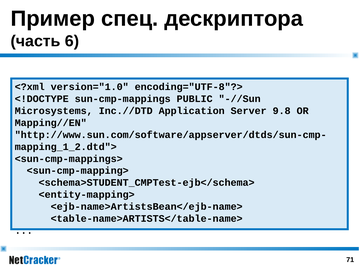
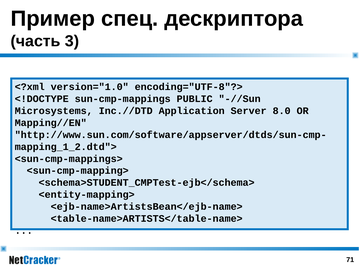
6: 6 -> 3
9.8: 9.8 -> 8.0
